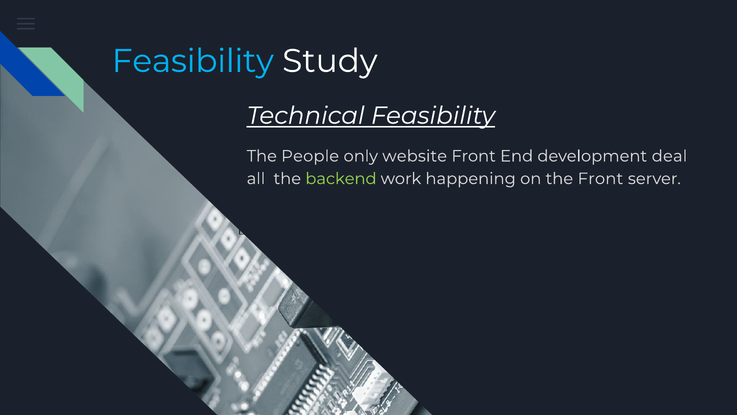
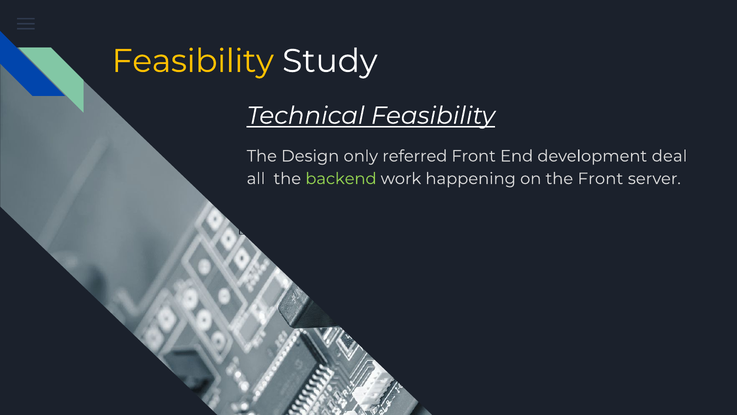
Feasibility at (193, 61) colour: light blue -> yellow
People: People -> Design
website: website -> referred
